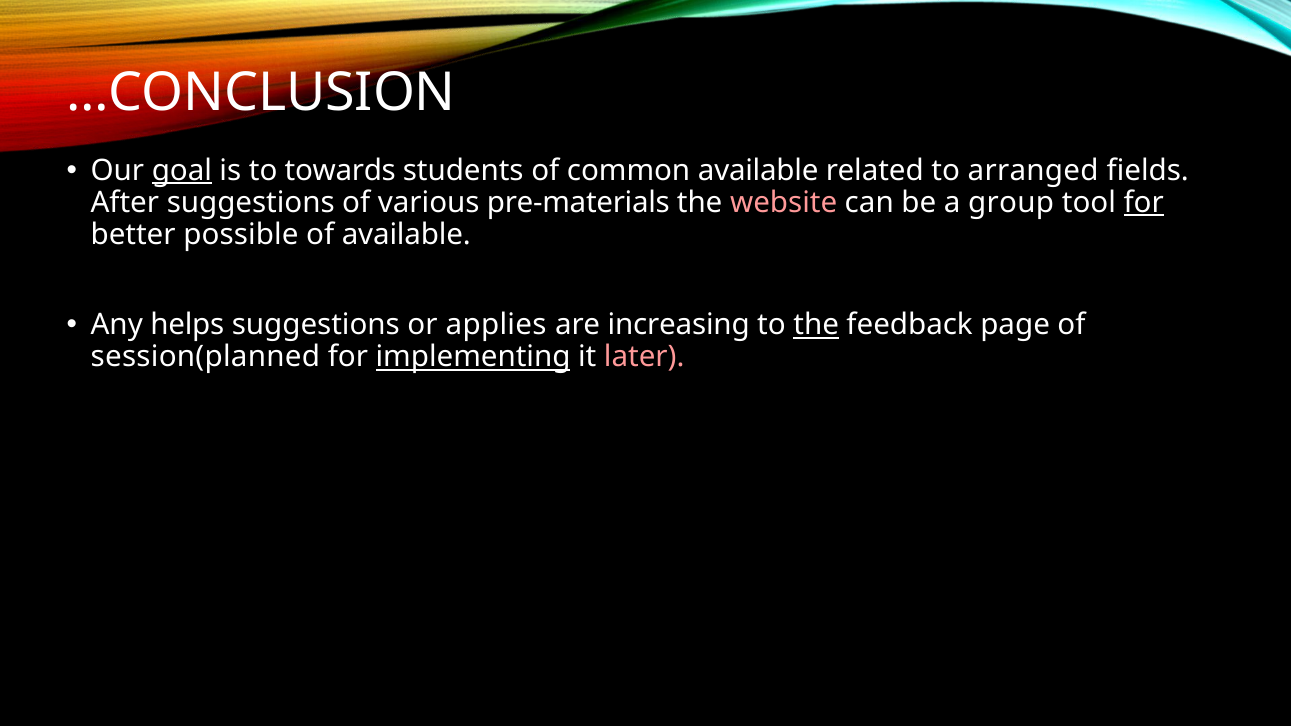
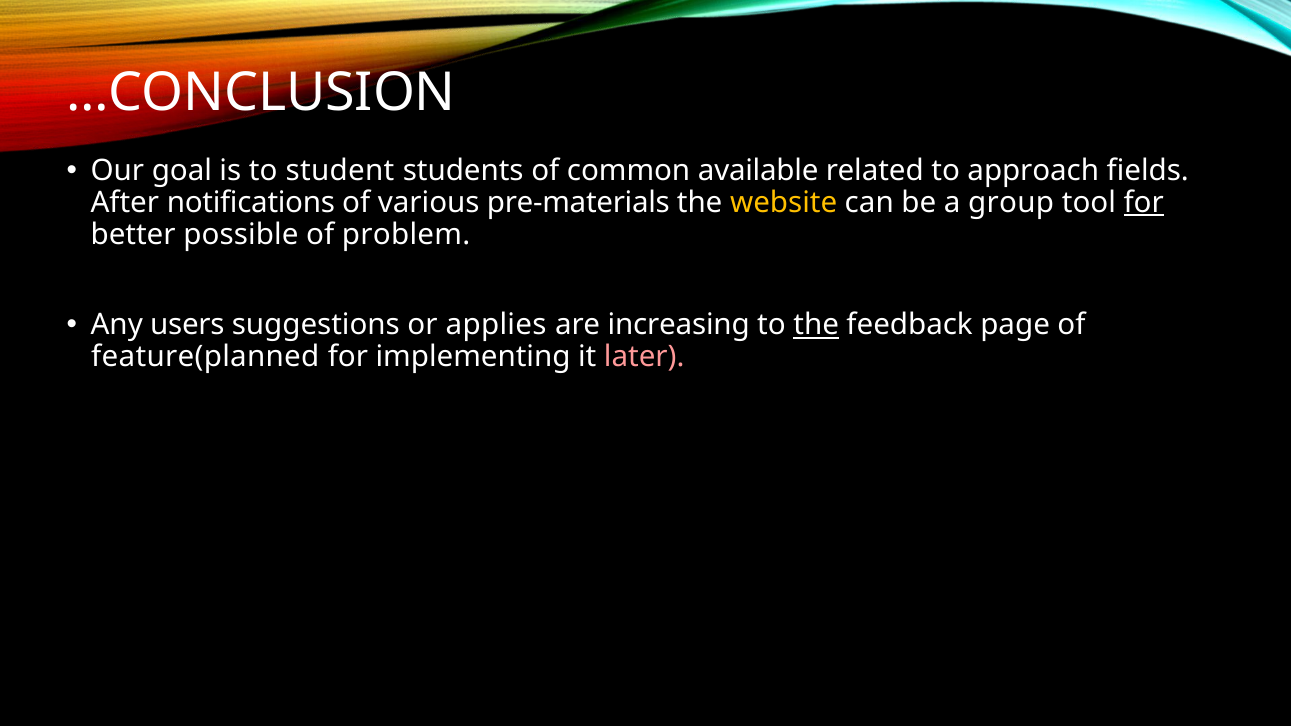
goal underline: present -> none
towards: towards -> student
arranged: arranged -> approach
After suggestions: suggestions -> notifications
website colour: pink -> yellow
of available: available -> problem
helps: helps -> users
session(planned: session(planned -> feature(planned
implementing underline: present -> none
